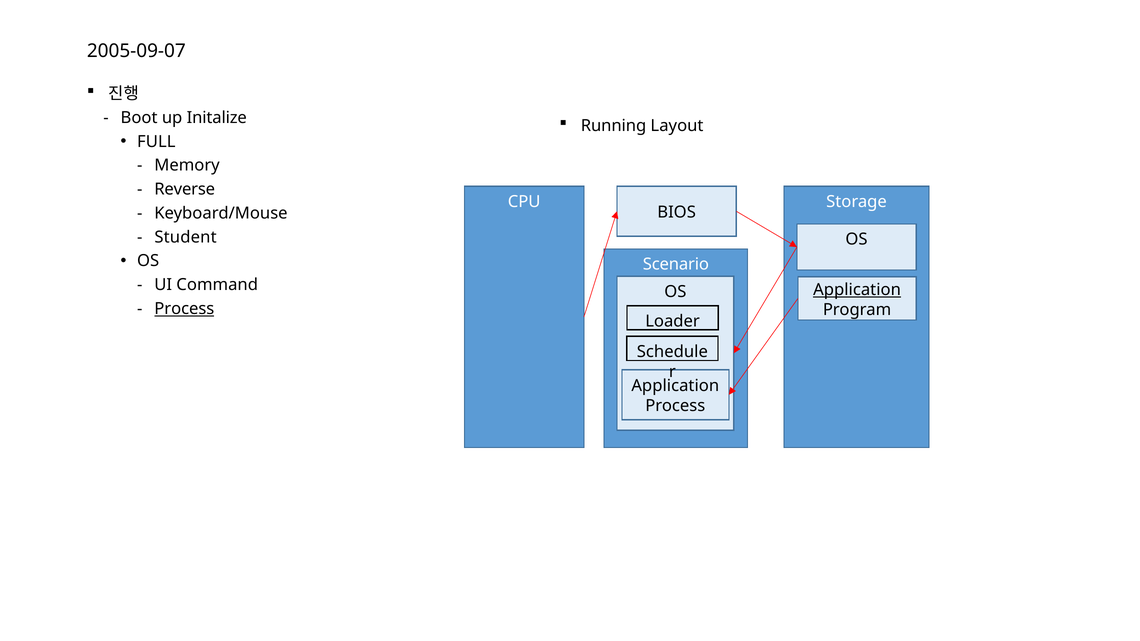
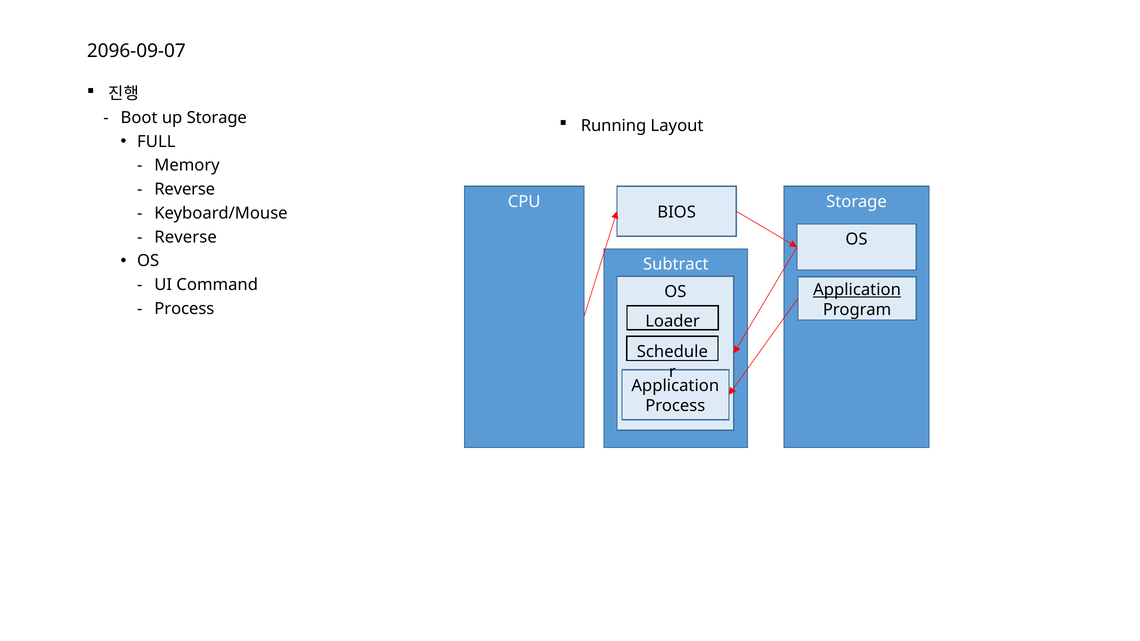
2005-09-07: 2005-09-07 -> 2096-09-07
up Initalize: Initalize -> Storage
Student at (186, 237): Student -> Reverse
Scenario: Scenario -> Subtract
Process at (184, 309) underline: present -> none
